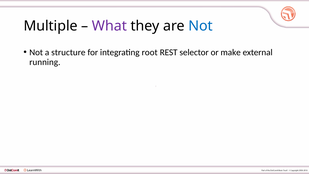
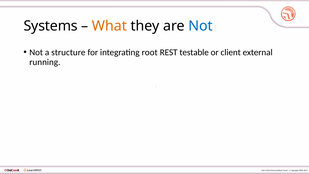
Multiple: Multiple -> Systems
What colour: purple -> orange
selector: selector -> testable
make: make -> client
